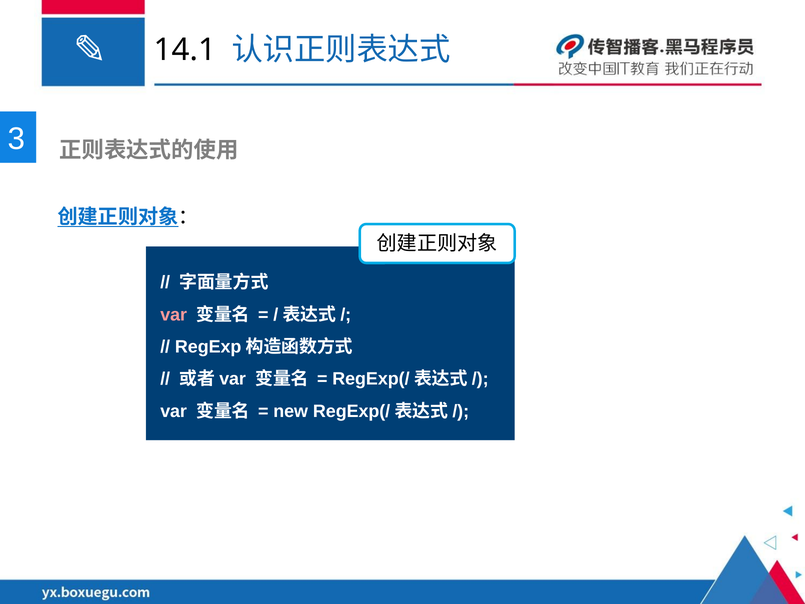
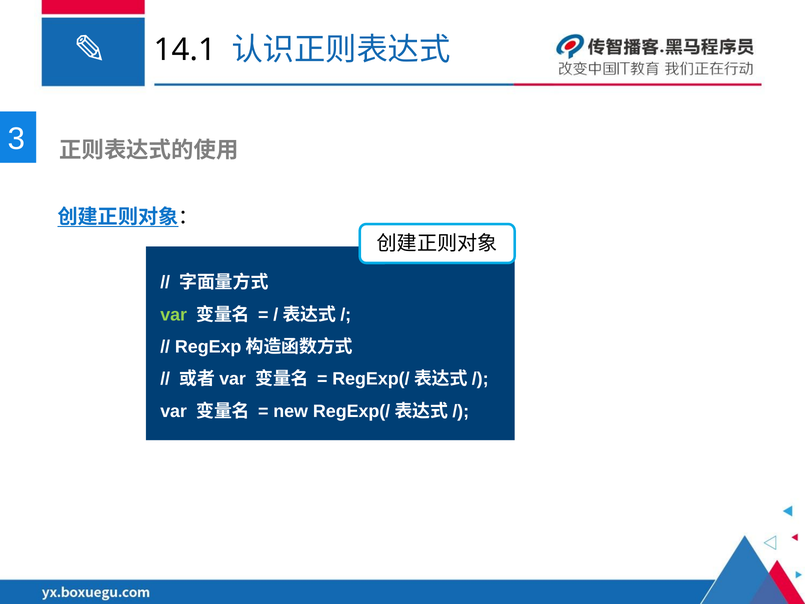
var at (174, 315) colour: pink -> light green
